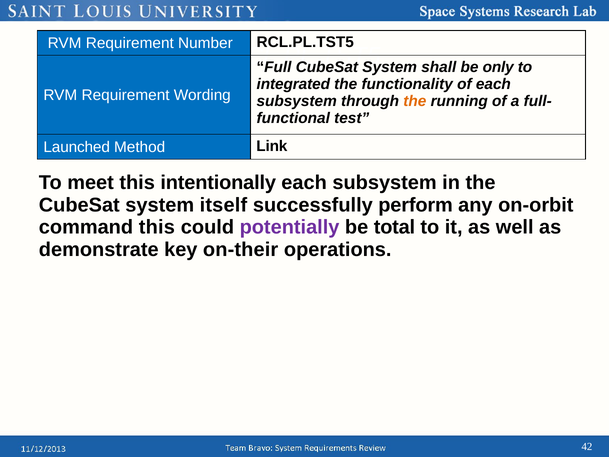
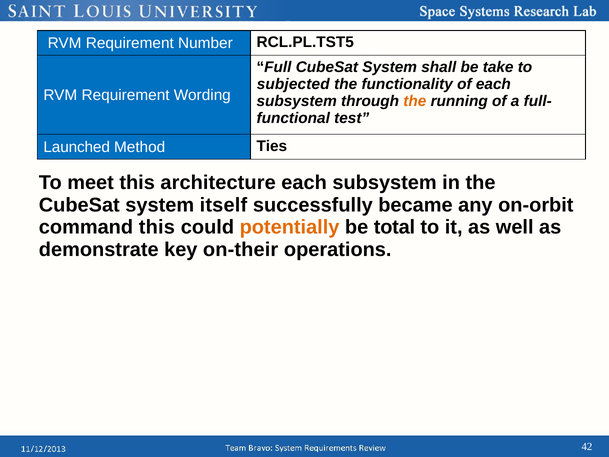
only: only -> take
integrated: integrated -> subjected
Link: Link -> Ties
intentionally: intentionally -> architecture
perform: perform -> became
potentially colour: purple -> orange
